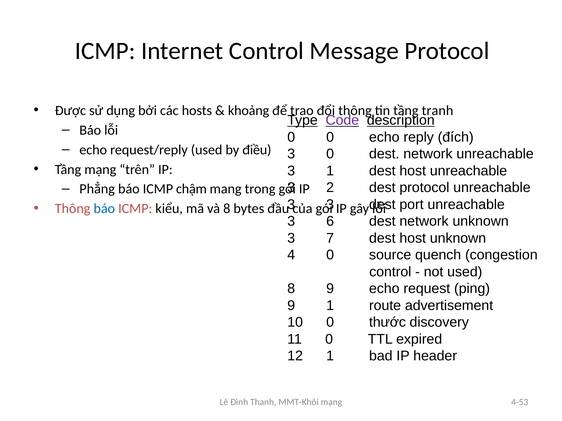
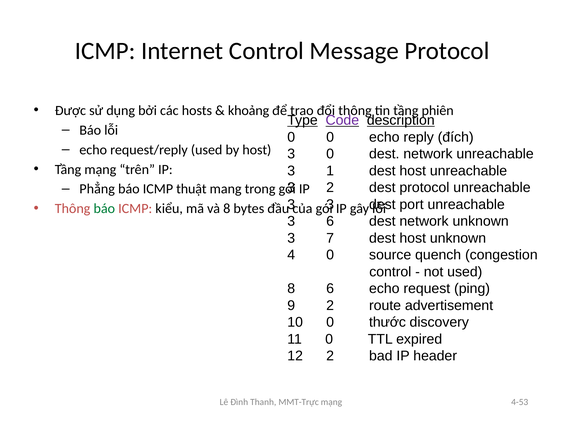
tranh: tranh -> phiên
by điều: điều -> host
chậm: chậm -> thuật
báo at (104, 209) colour: blue -> green
8 9: 9 -> 6
9 1: 1 -> 2
12 1: 1 -> 2
MMT-Khôi: MMT-Khôi -> MMT-Trực
